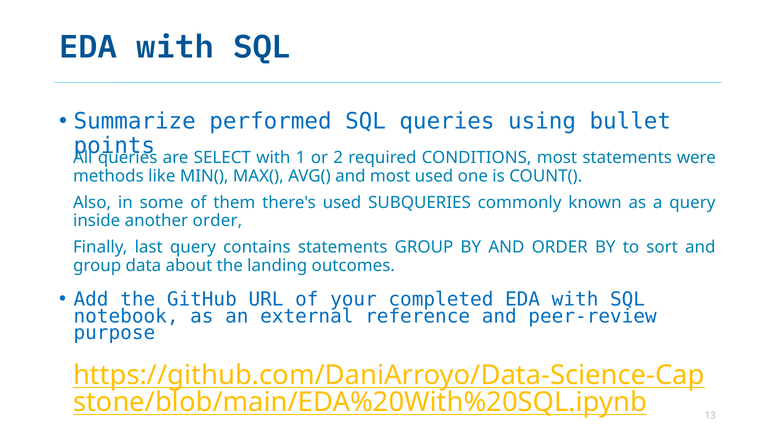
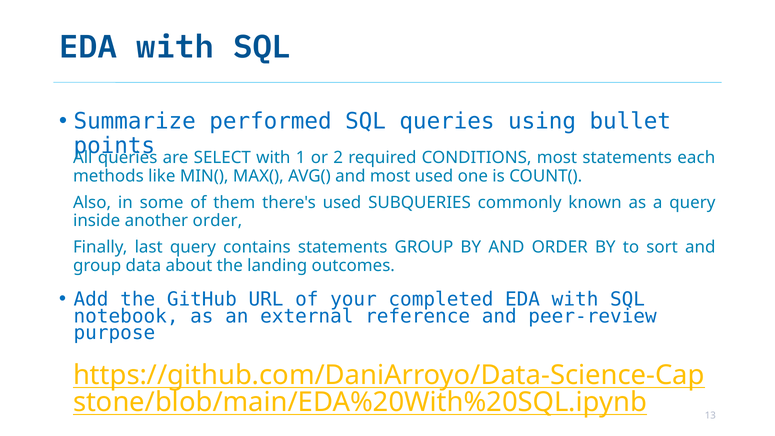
were: were -> each
